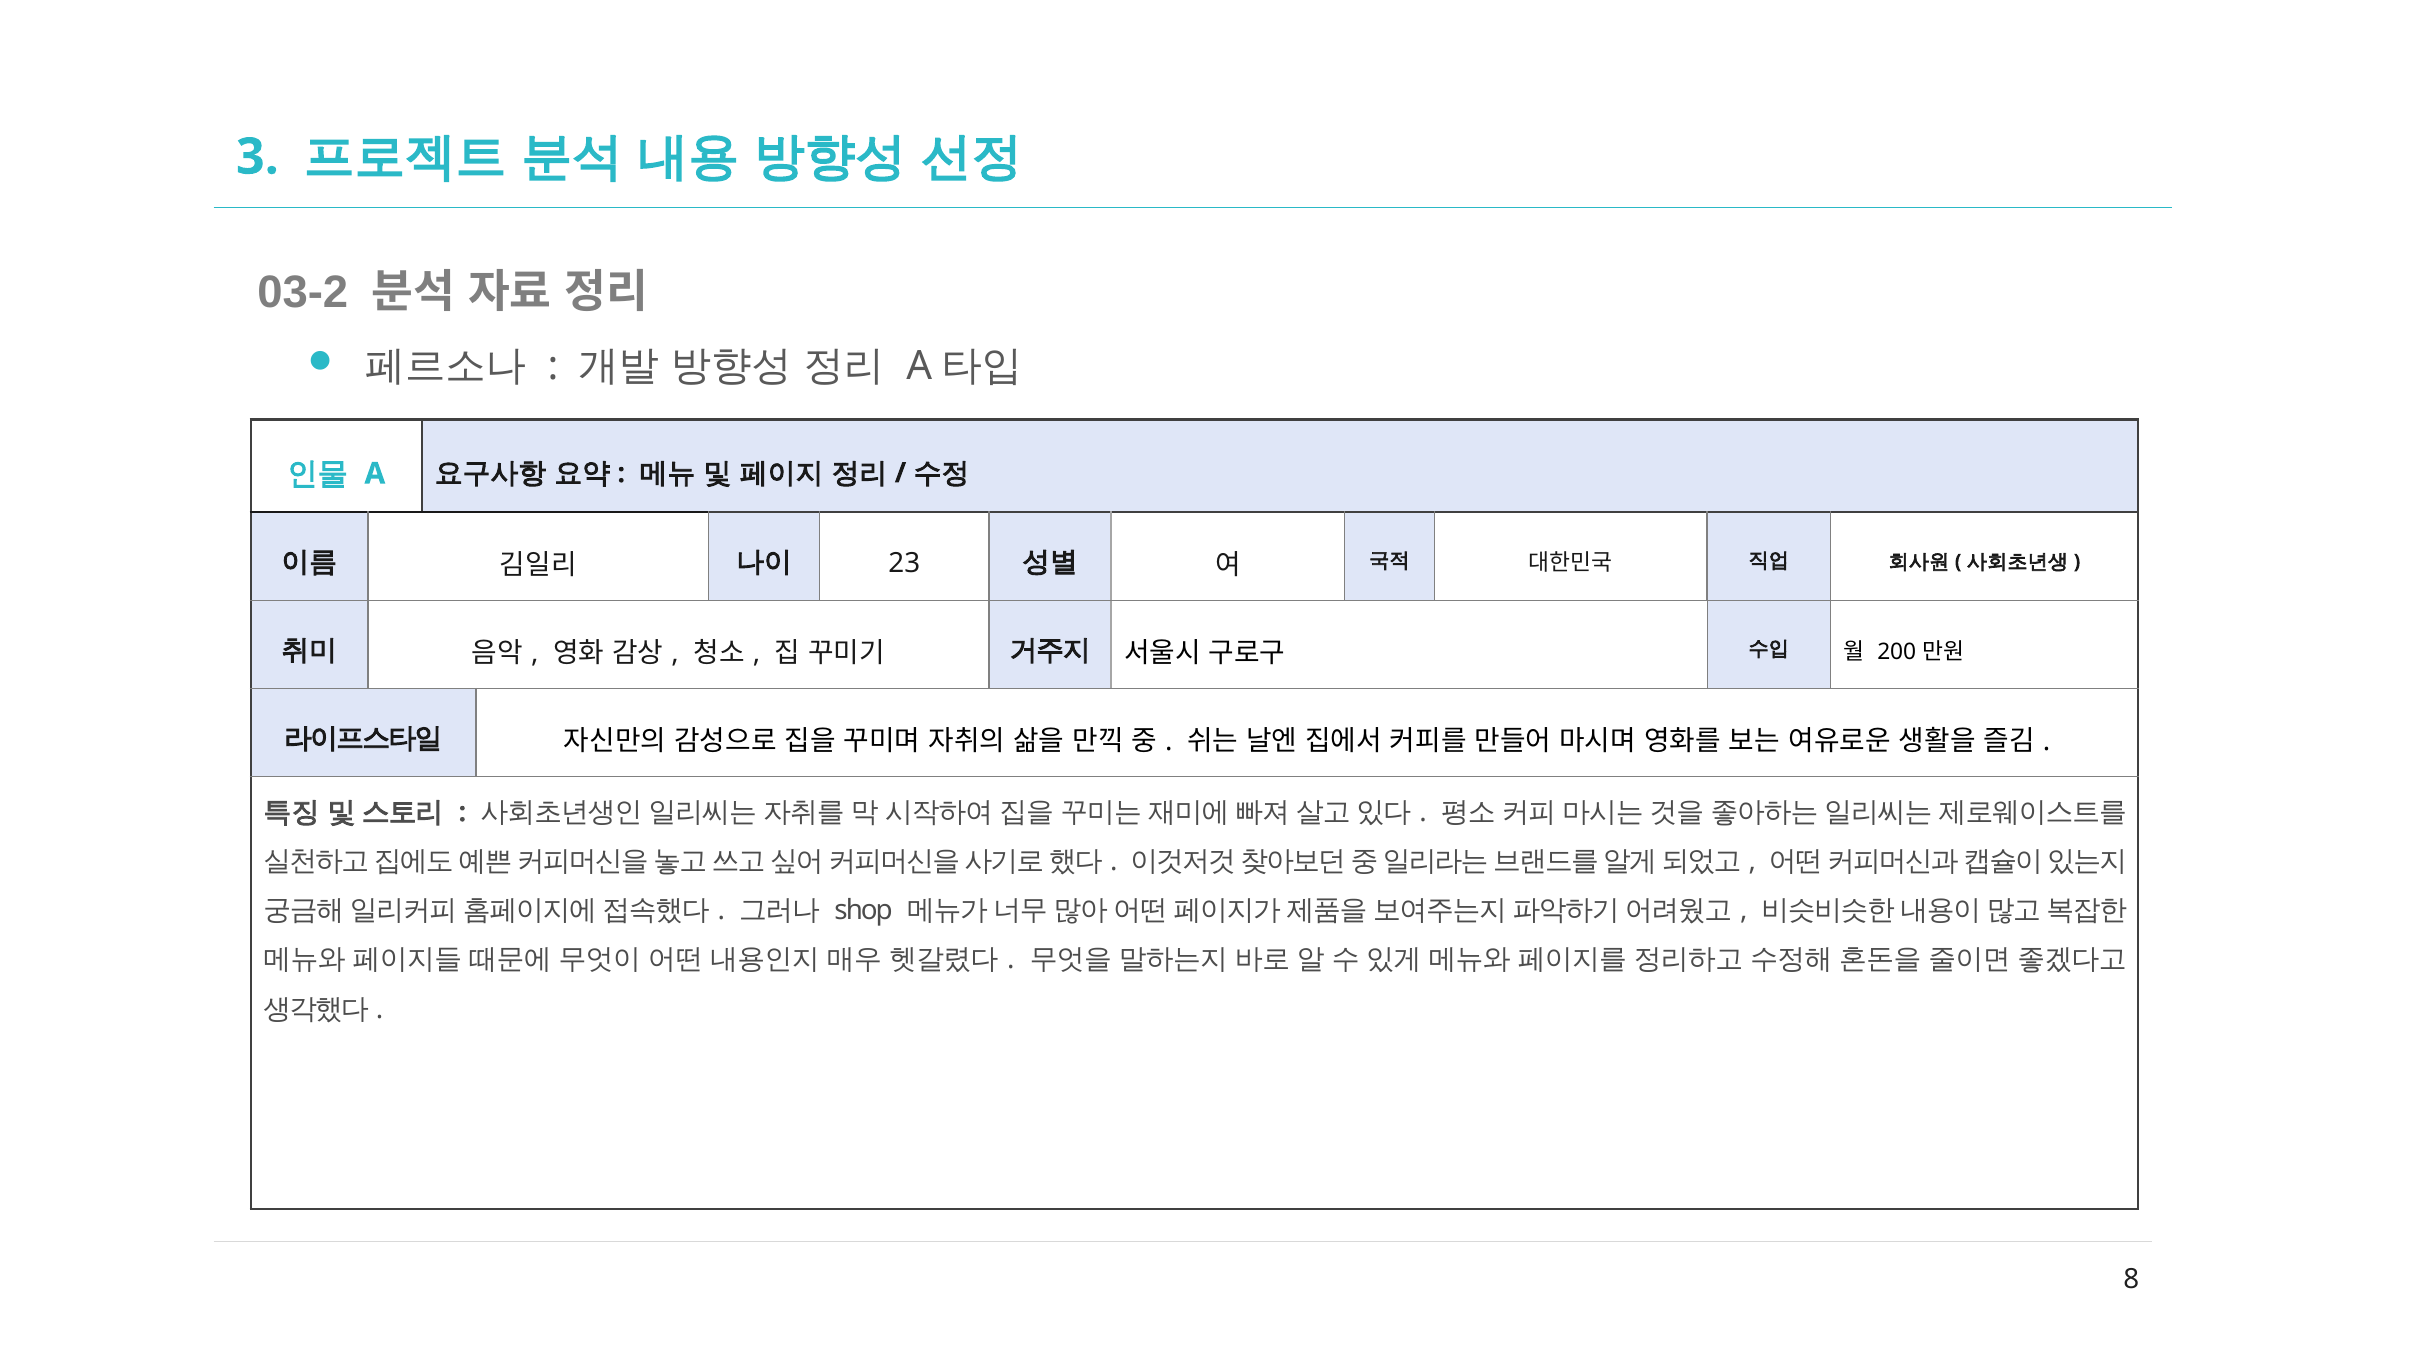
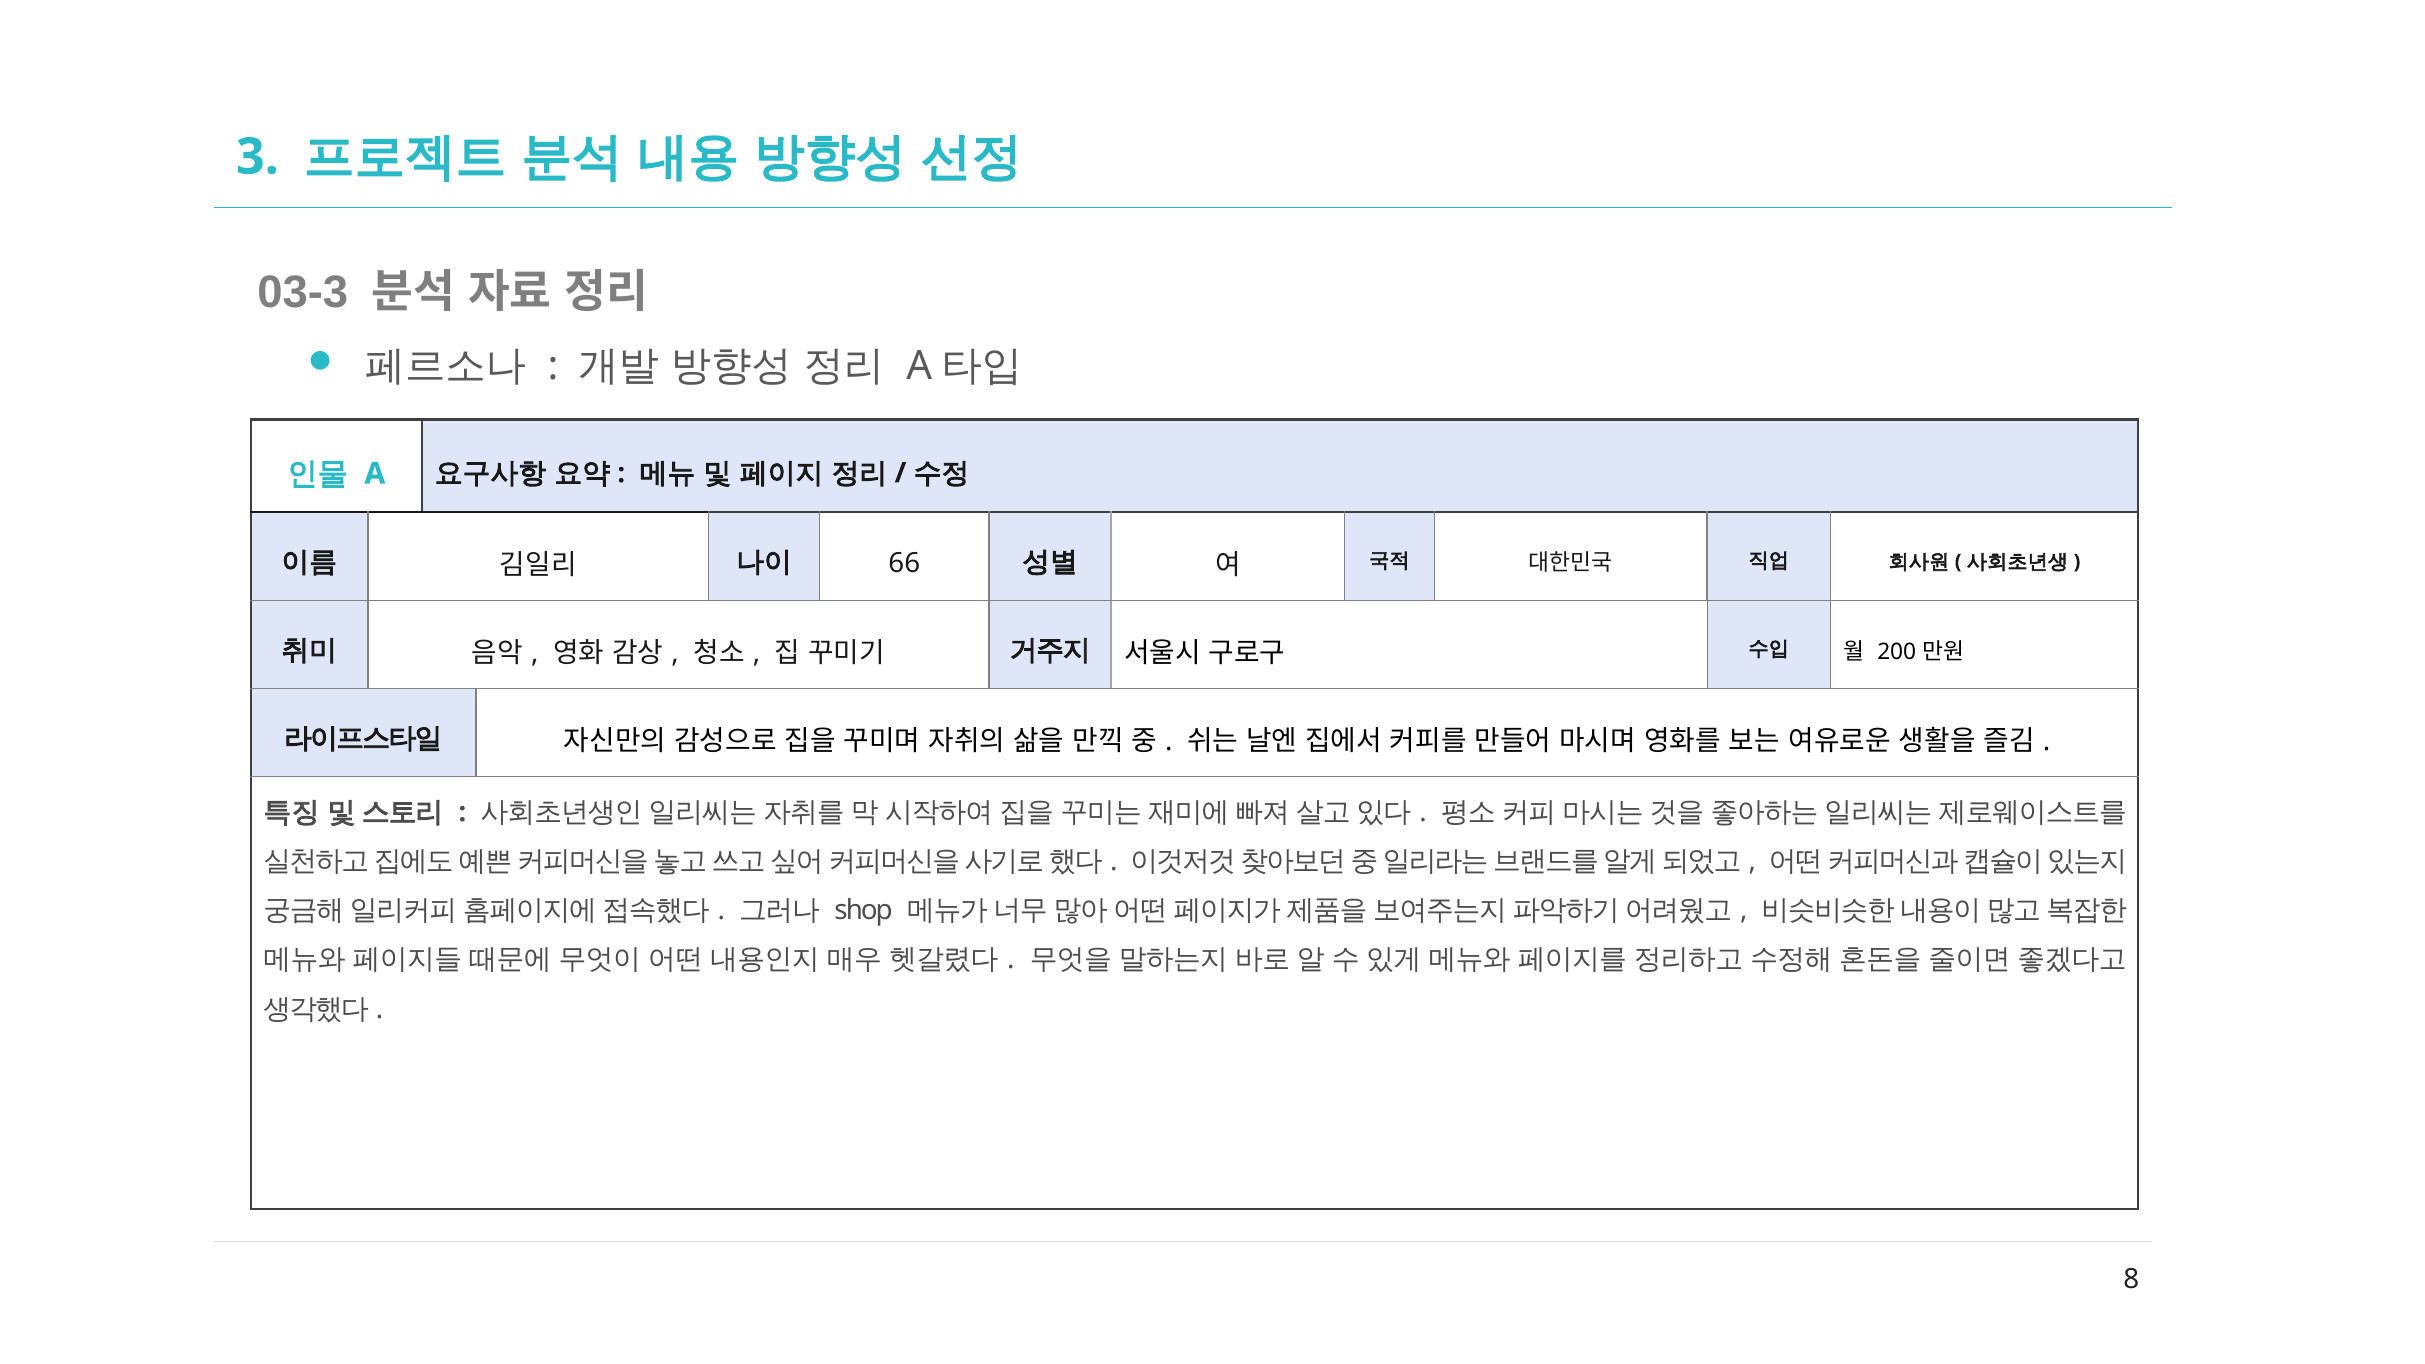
03-2: 03-2 -> 03-3
23: 23 -> 66
